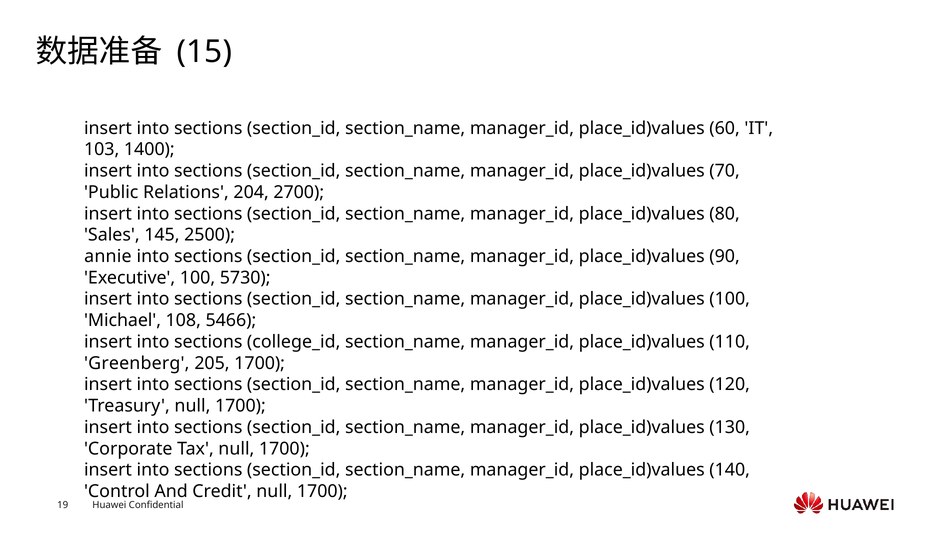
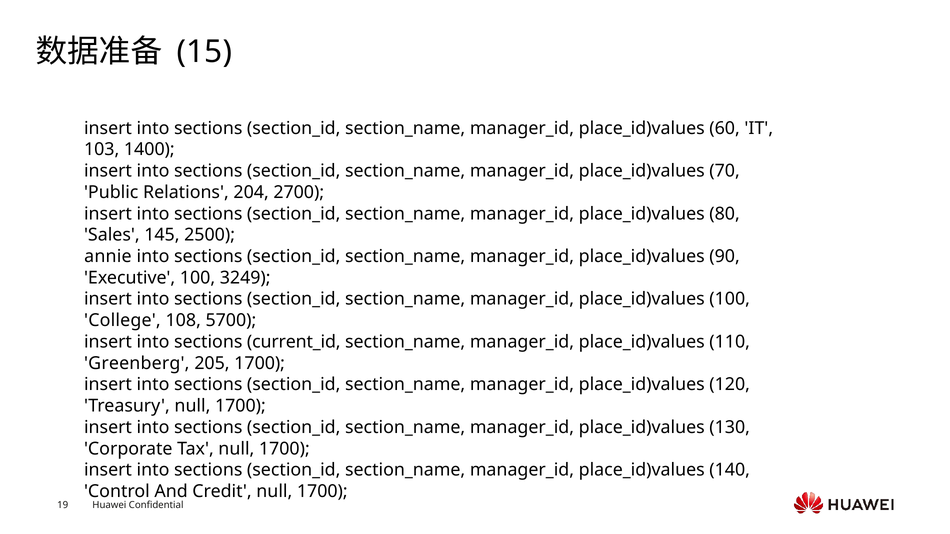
5730: 5730 -> 3249
Michael: Michael -> College
5466: 5466 -> 5700
college_id: college_id -> current_id
